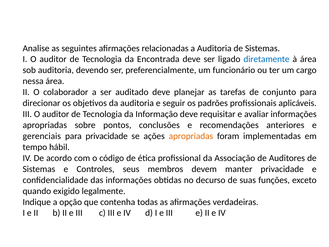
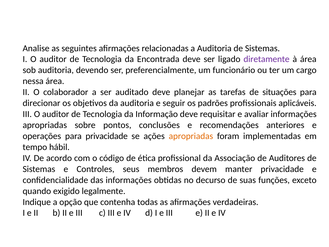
diretamente colour: blue -> purple
conjunto: conjunto -> situações
gerenciais: gerenciais -> operações
